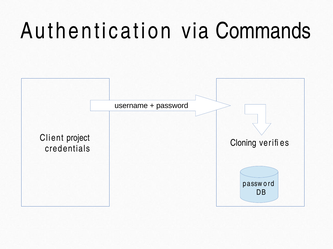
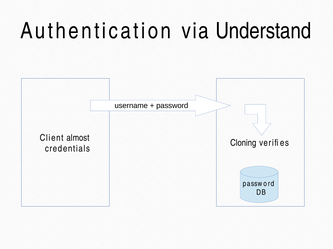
Commands: Commands -> Understand
project: project -> almost
